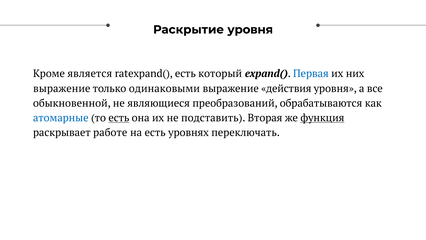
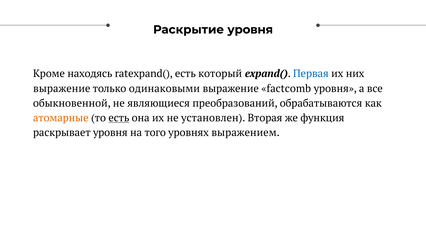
является: является -> находясь
действия: действия -> factcomb
атомарные colour: blue -> orange
подставить: подставить -> установлен
функция underline: present -> none
раскрывает работе: работе -> уровня
на есть: есть -> того
переключать: переключать -> выражением
